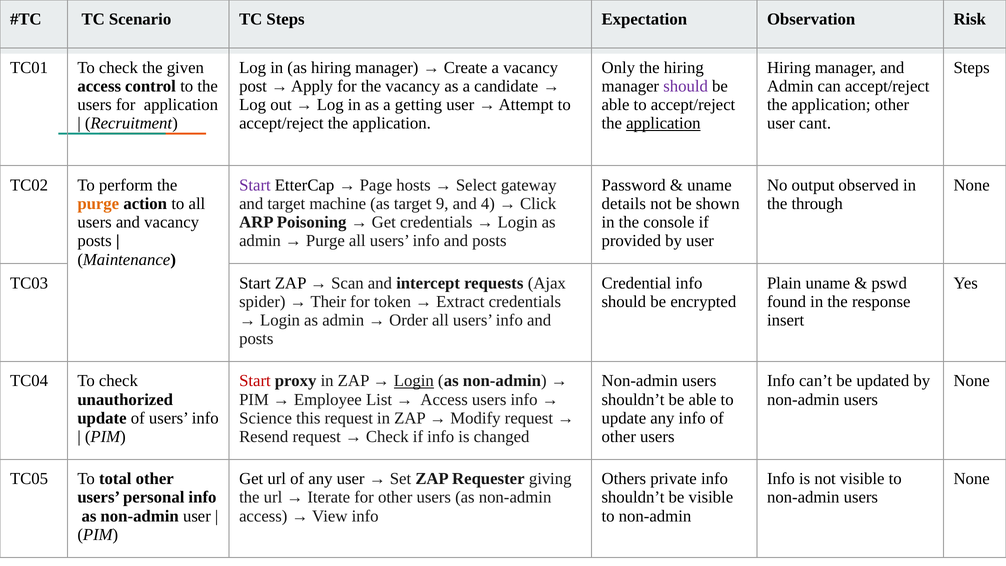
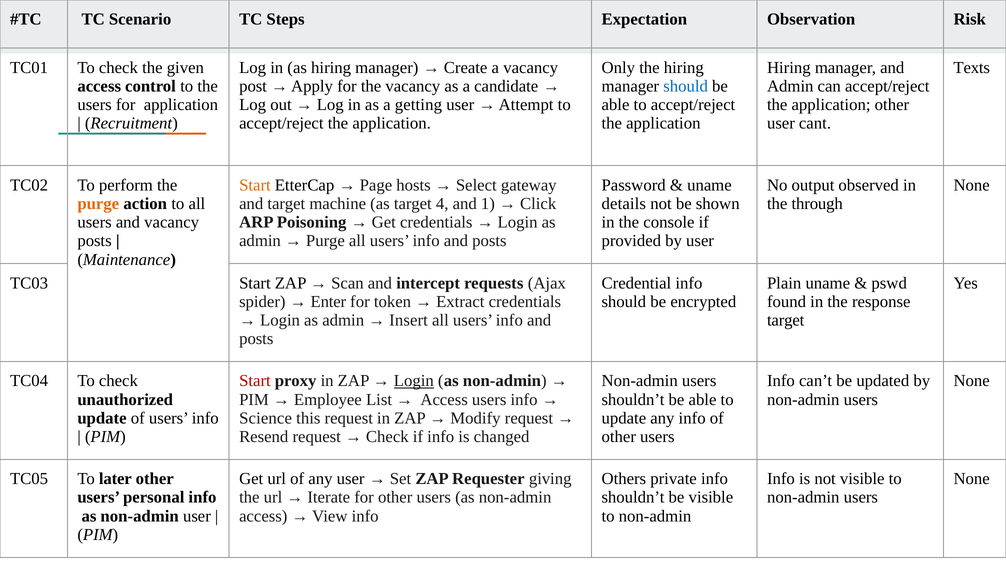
Steps at (972, 68): Steps -> Texts
should at (686, 86) colour: purple -> blue
application at (663, 123) underline: present -> none
Start at (255, 185) colour: purple -> orange
9: 9 -> 4
4: 4 -> 1
Their: Their -> Enter
Order: Order -> Insert
insert at (786, 320): insert -> target
total: total -> later
